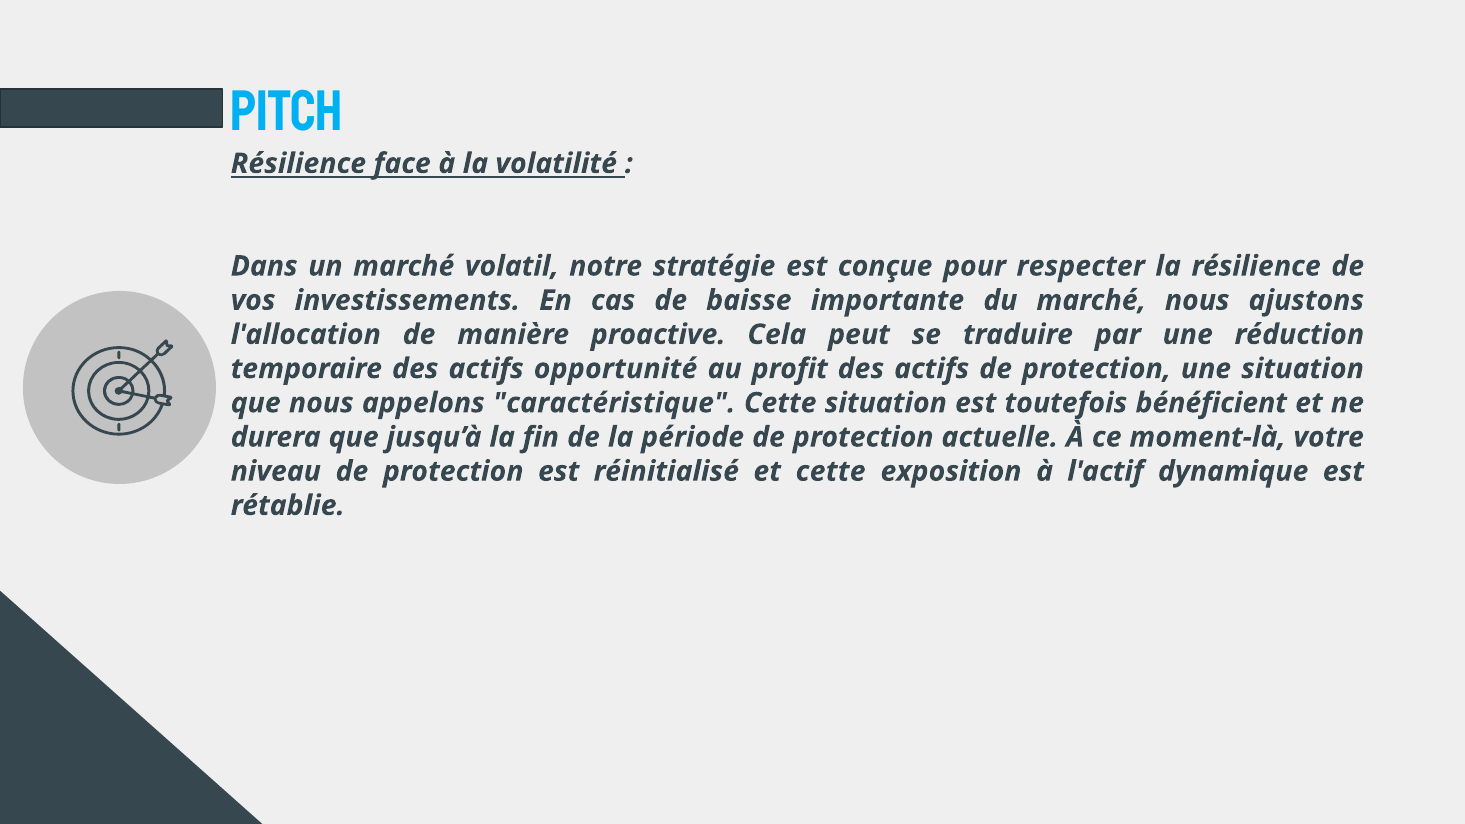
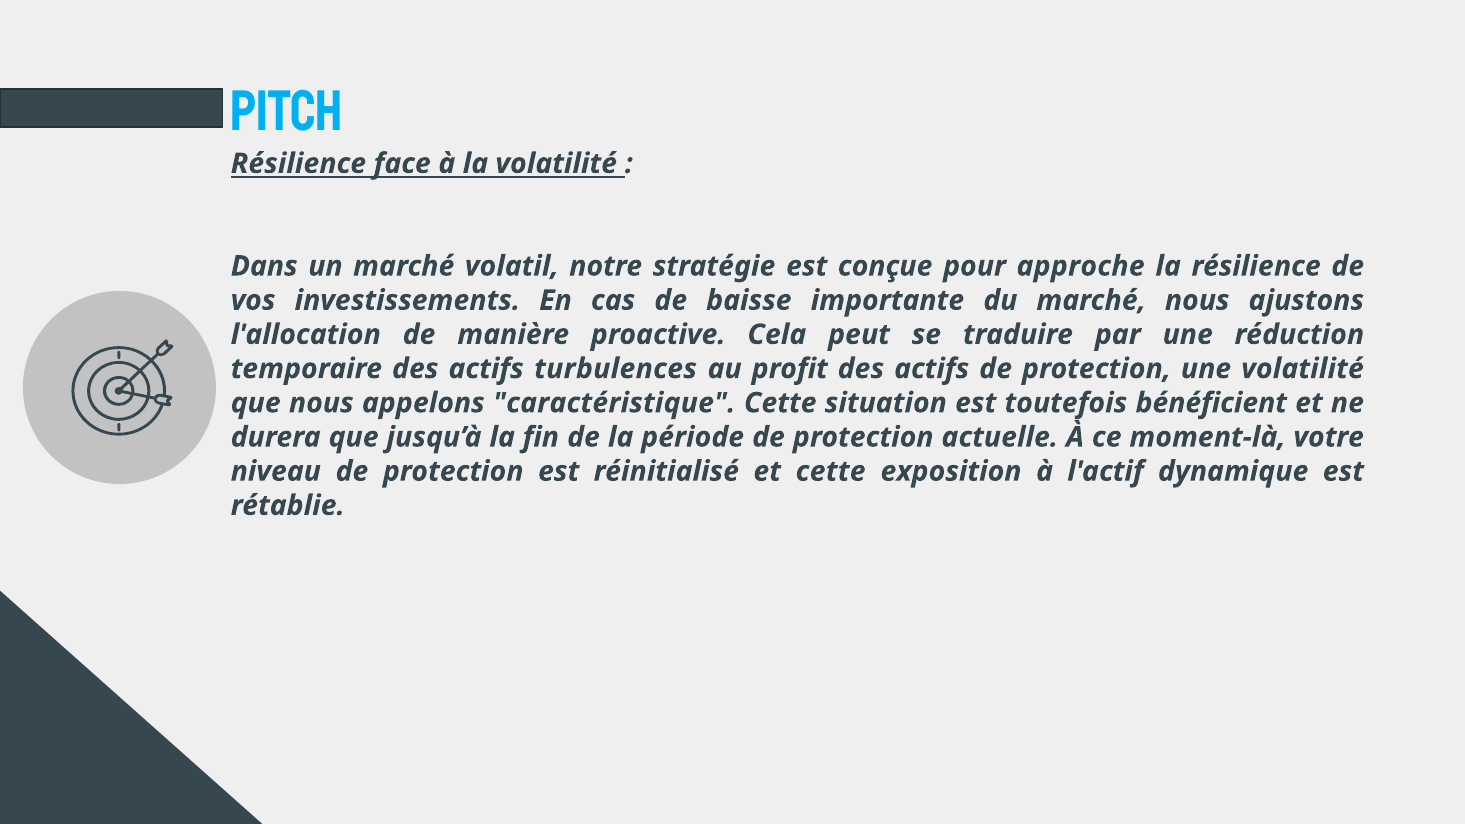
respecter: respecter -> approche
opportunité: opportunité -> turbulences
une situation: situation -> volatilité
